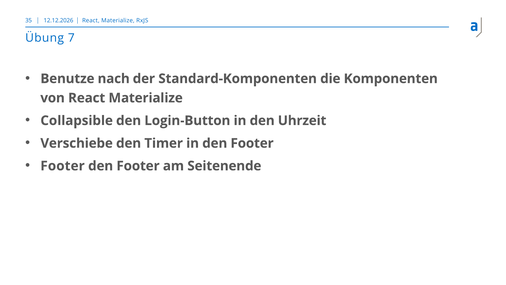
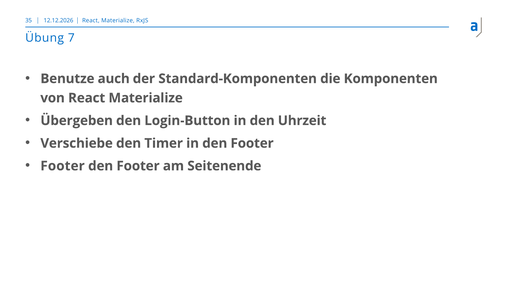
nach: nach -> auch
Collapsible: Collapsible -> Übergeben
